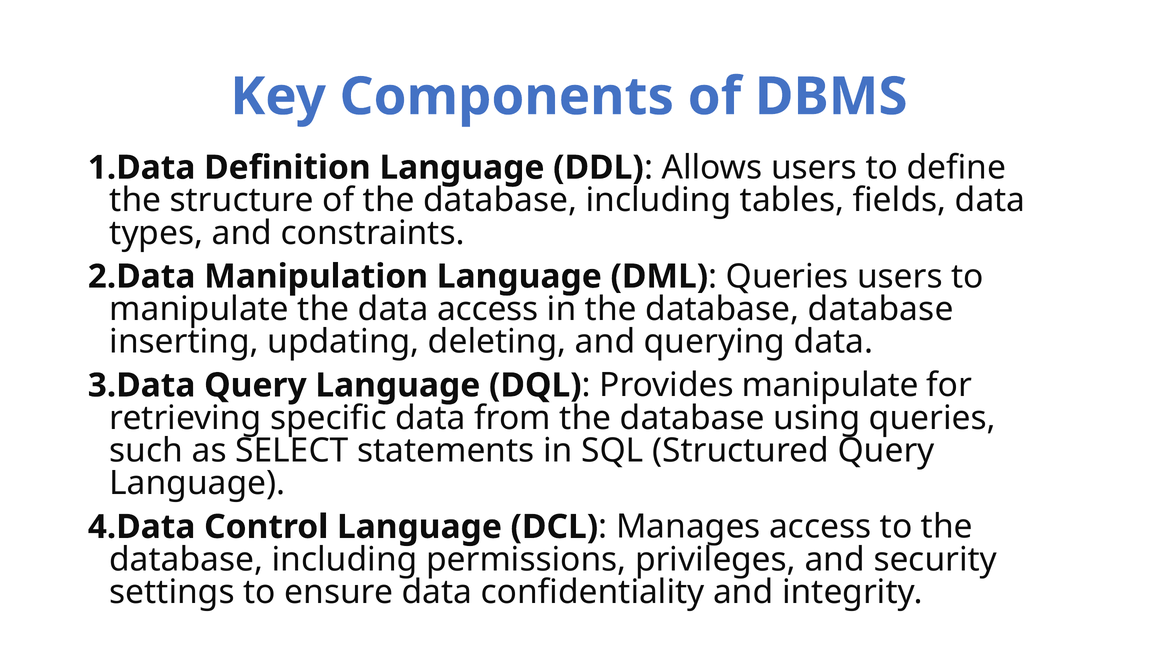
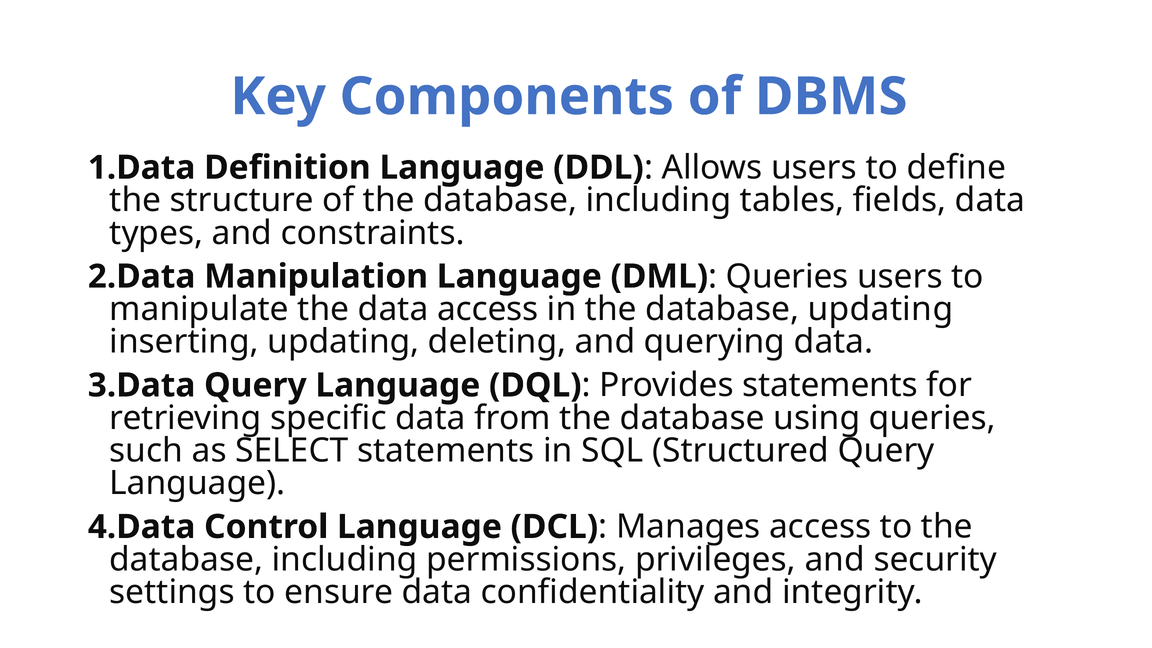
database database: database -> updating
Provides manipulate: manipulate -> statements
